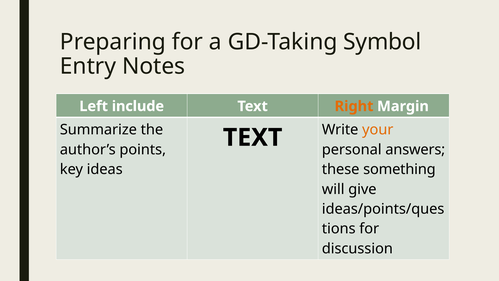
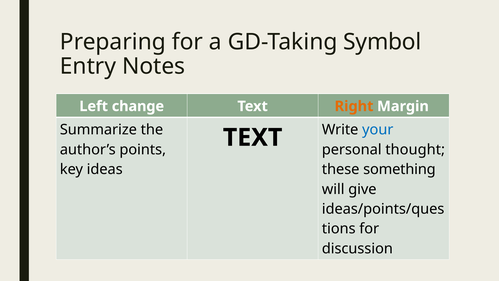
include: include -> change
your colour: orange -> blue
answers: answers -> thought
